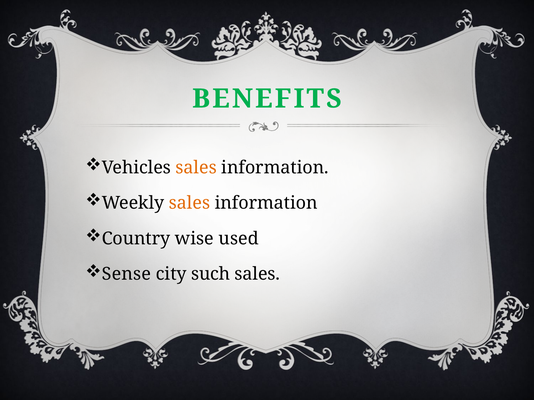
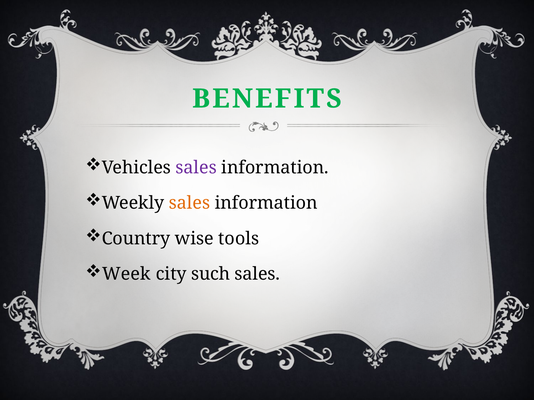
sales at (196, 168) colour: orange -> purple
used: used -> tools
Sense: Sense -> Week
